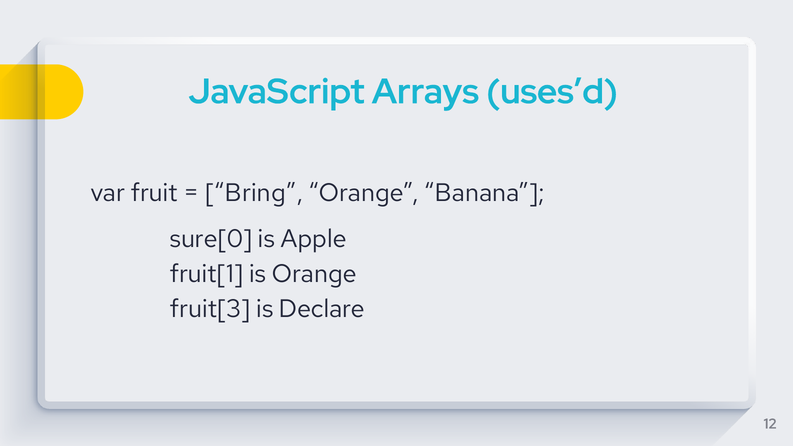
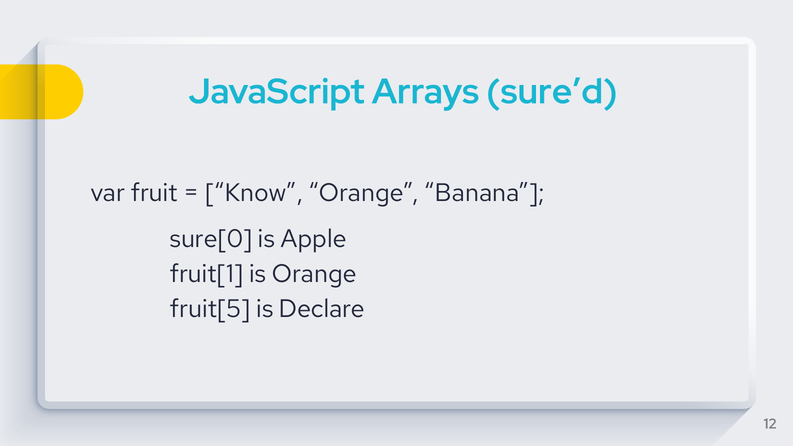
uses’d: uses’d -> sure’d
Bring: Bring -> Know
fruit[3: fruit[3 -> fruit[5
